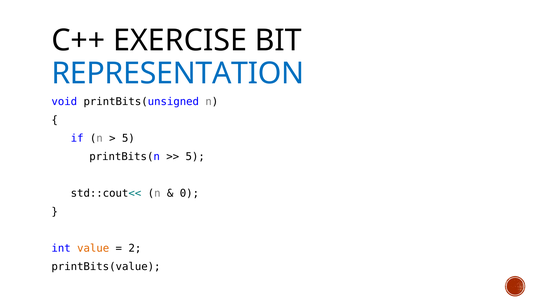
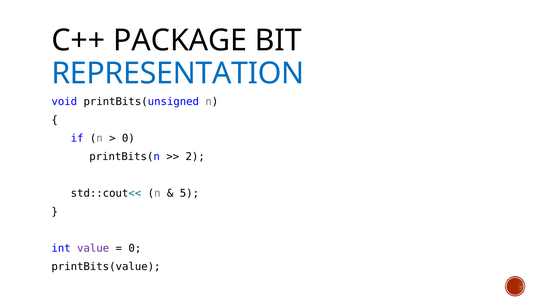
EXERCISE: EXERCISE -> PACKAGE
5 at (128, 138): 5 -> 0
5 at (195, 157): 5 -> 2
0: 0 -> 5
value colour: orange -> purple
2 at (135, 248): 2 -> 0
